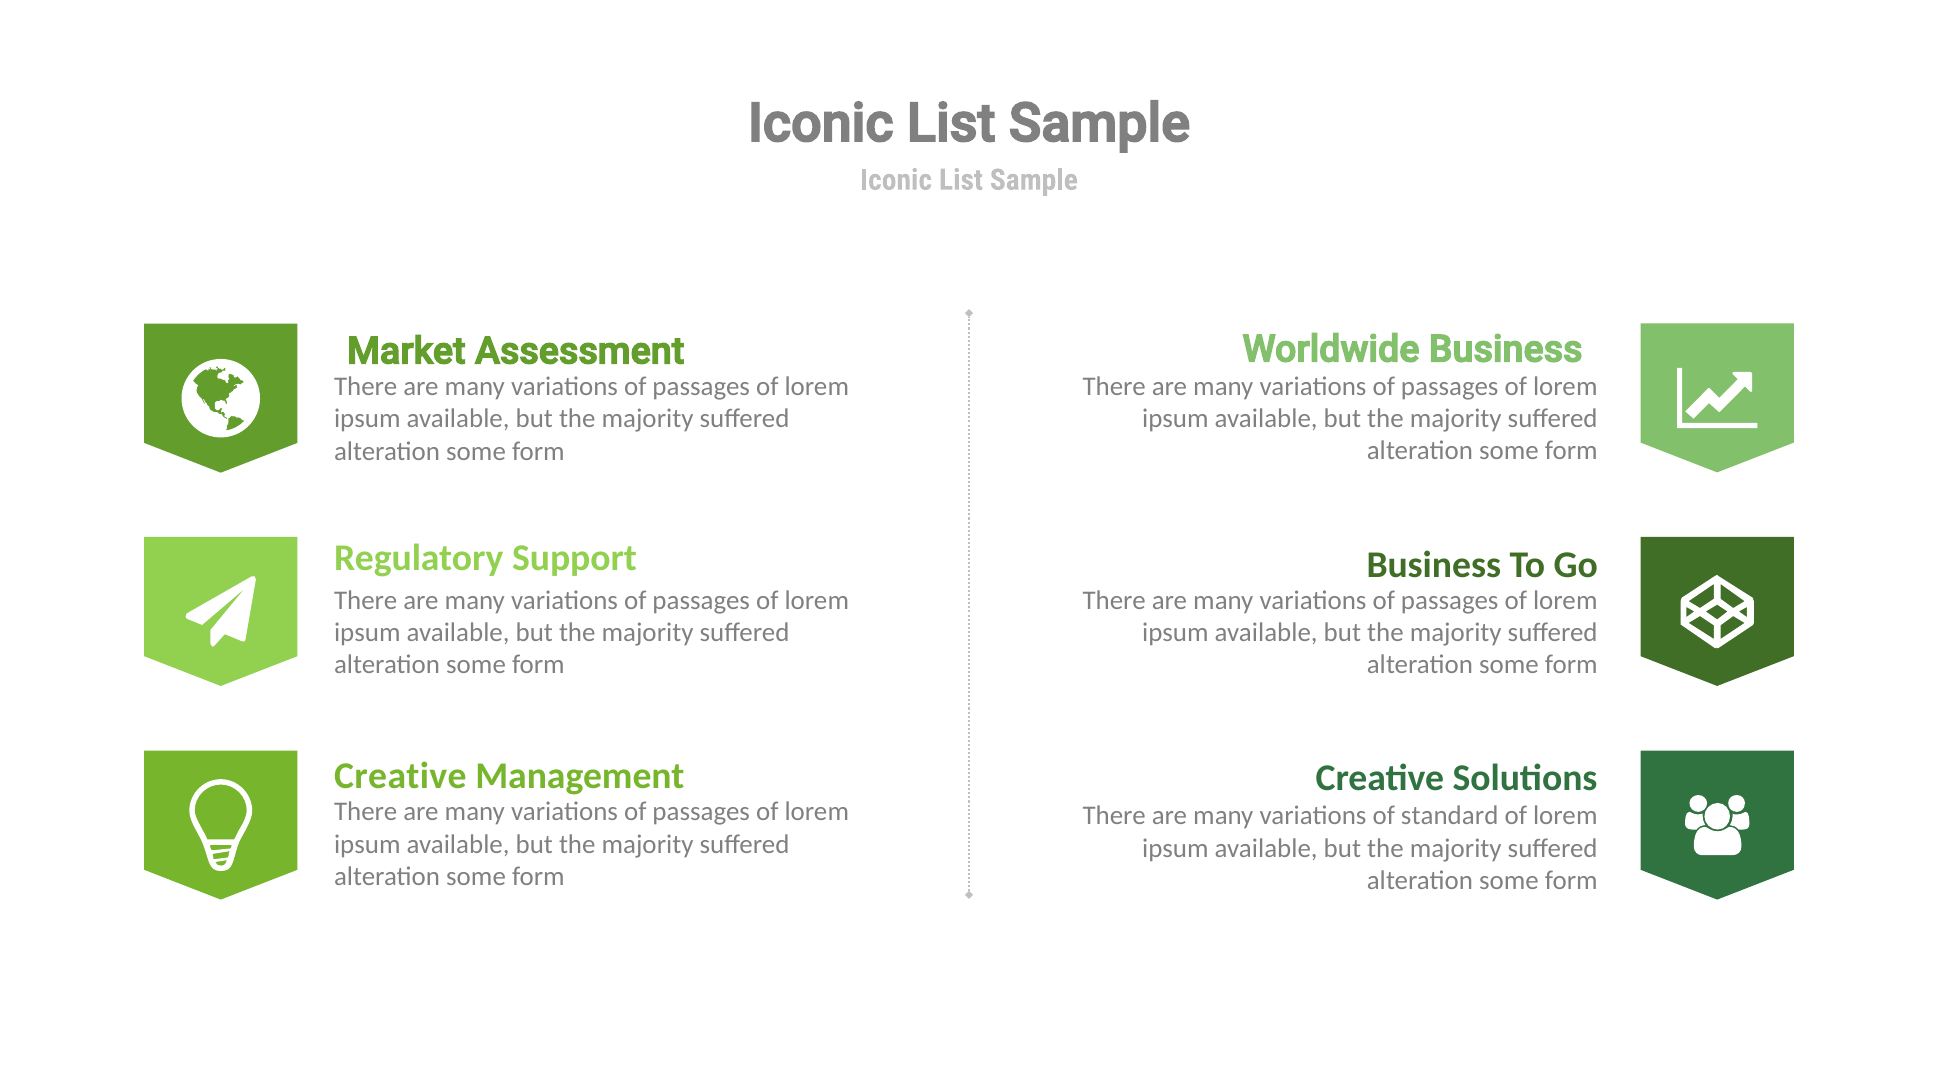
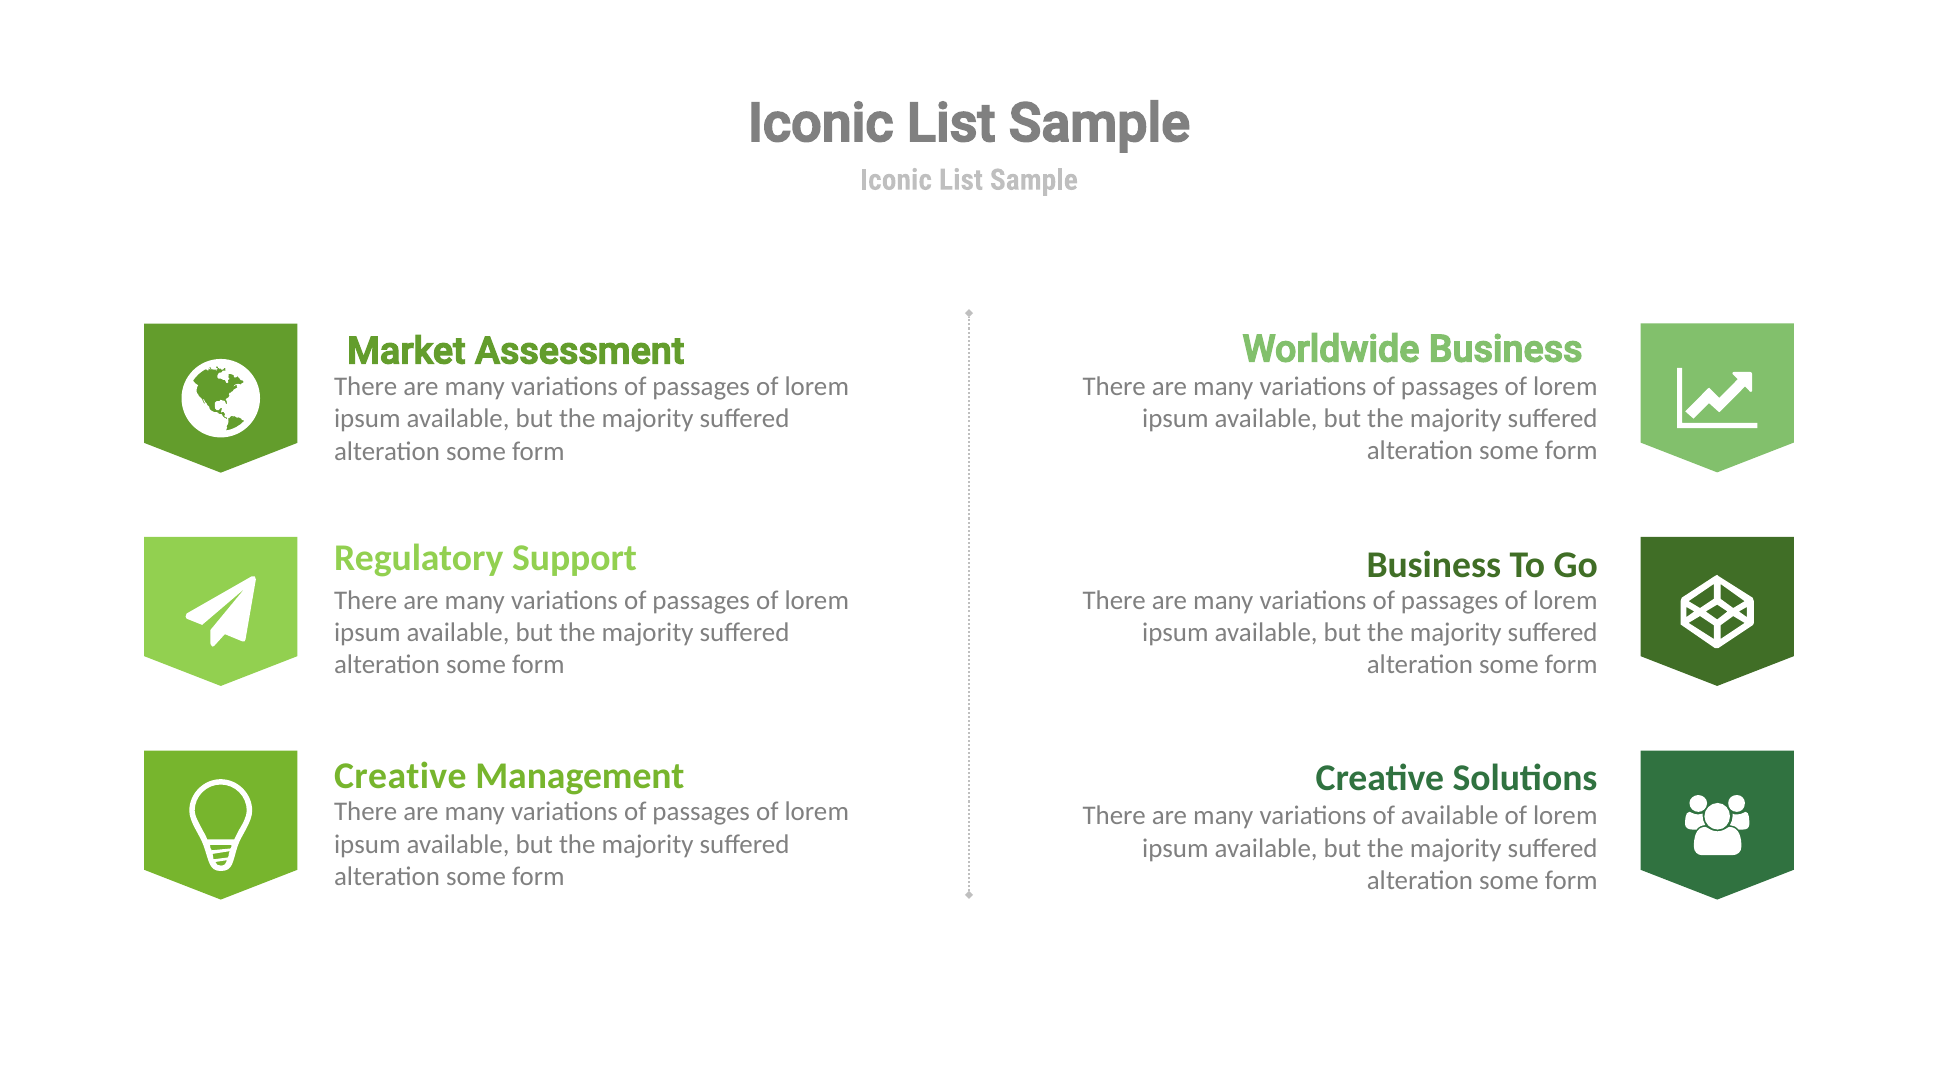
of standard: standard -> available
